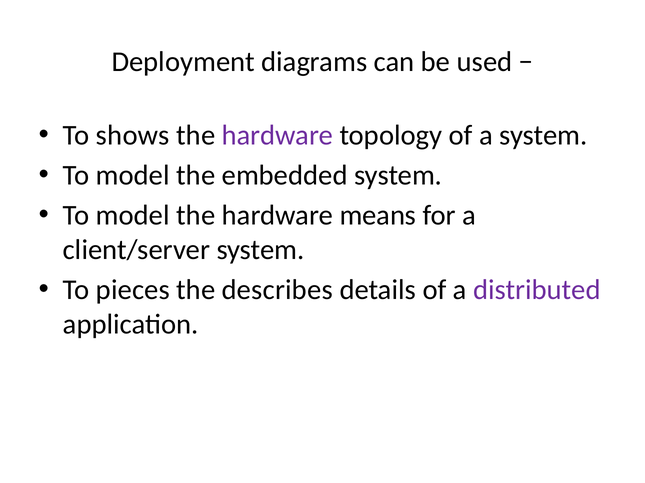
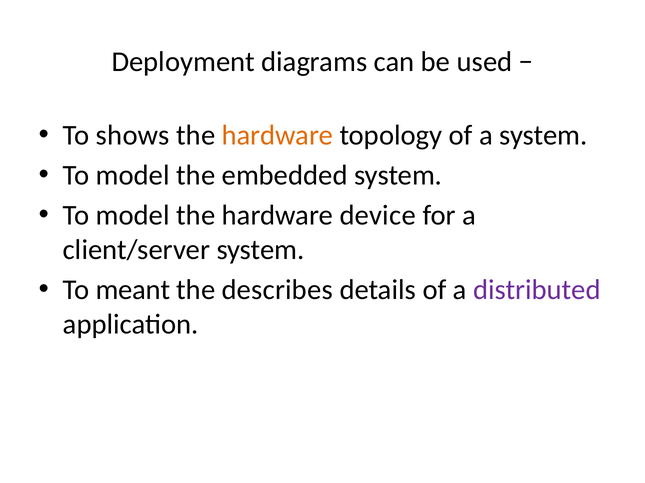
hardware at (277, 135) colour: purple -> orange
means: means -> device
pieces: pieces -> meant
